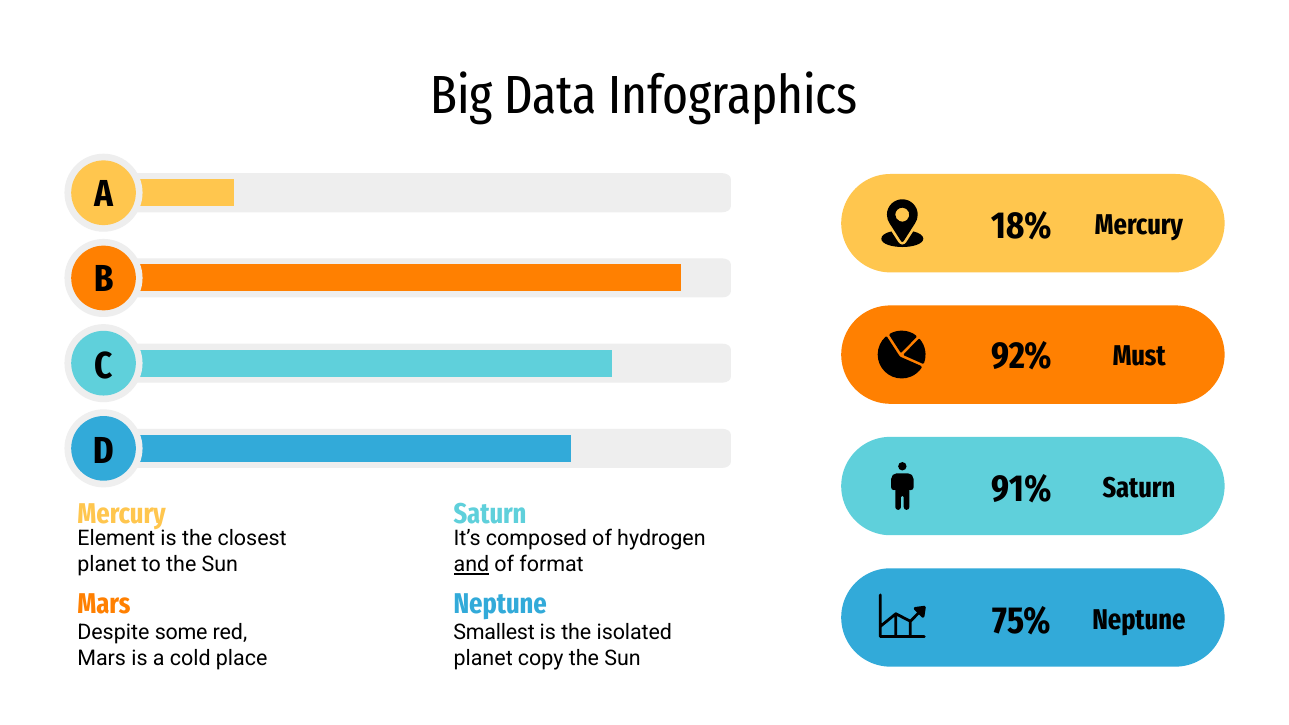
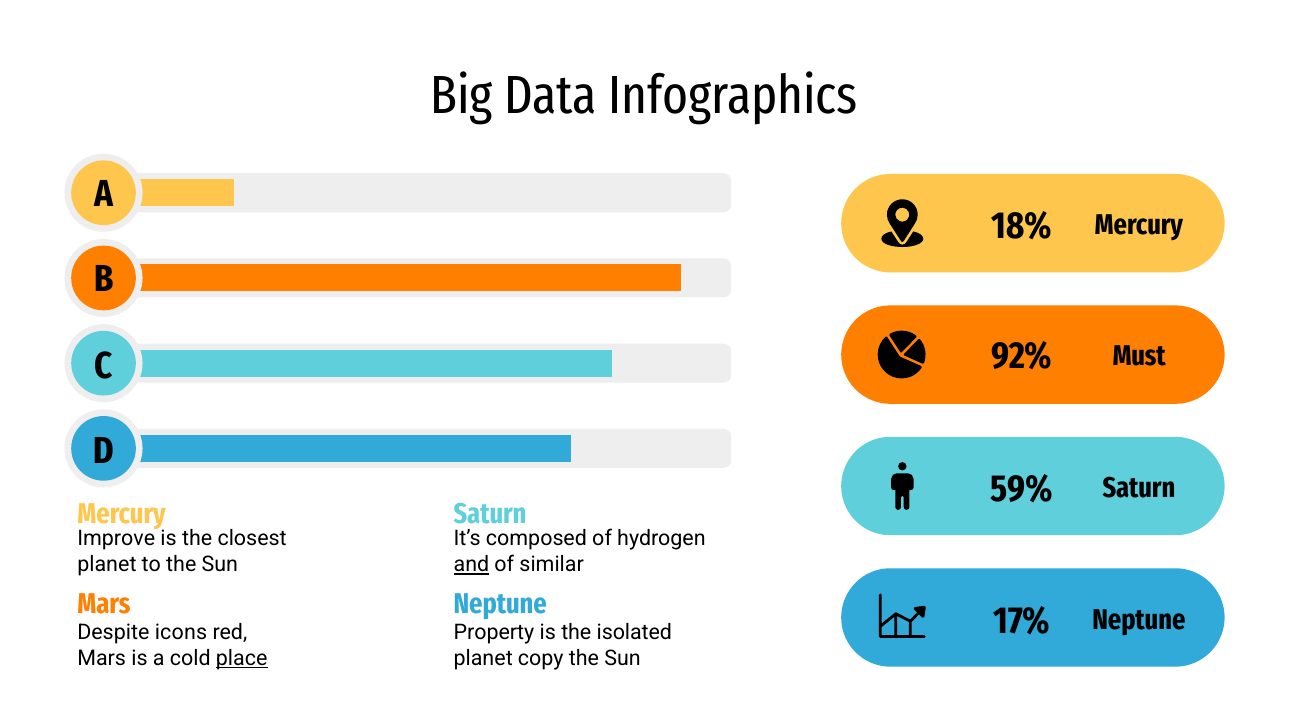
91%: 91% -> 59%
Element: Element -> Improve
format: format -> similar
75%: 75% -> 17%
some: some -> icons
Smallest: Smallest -> Property
place underline: none -> present
